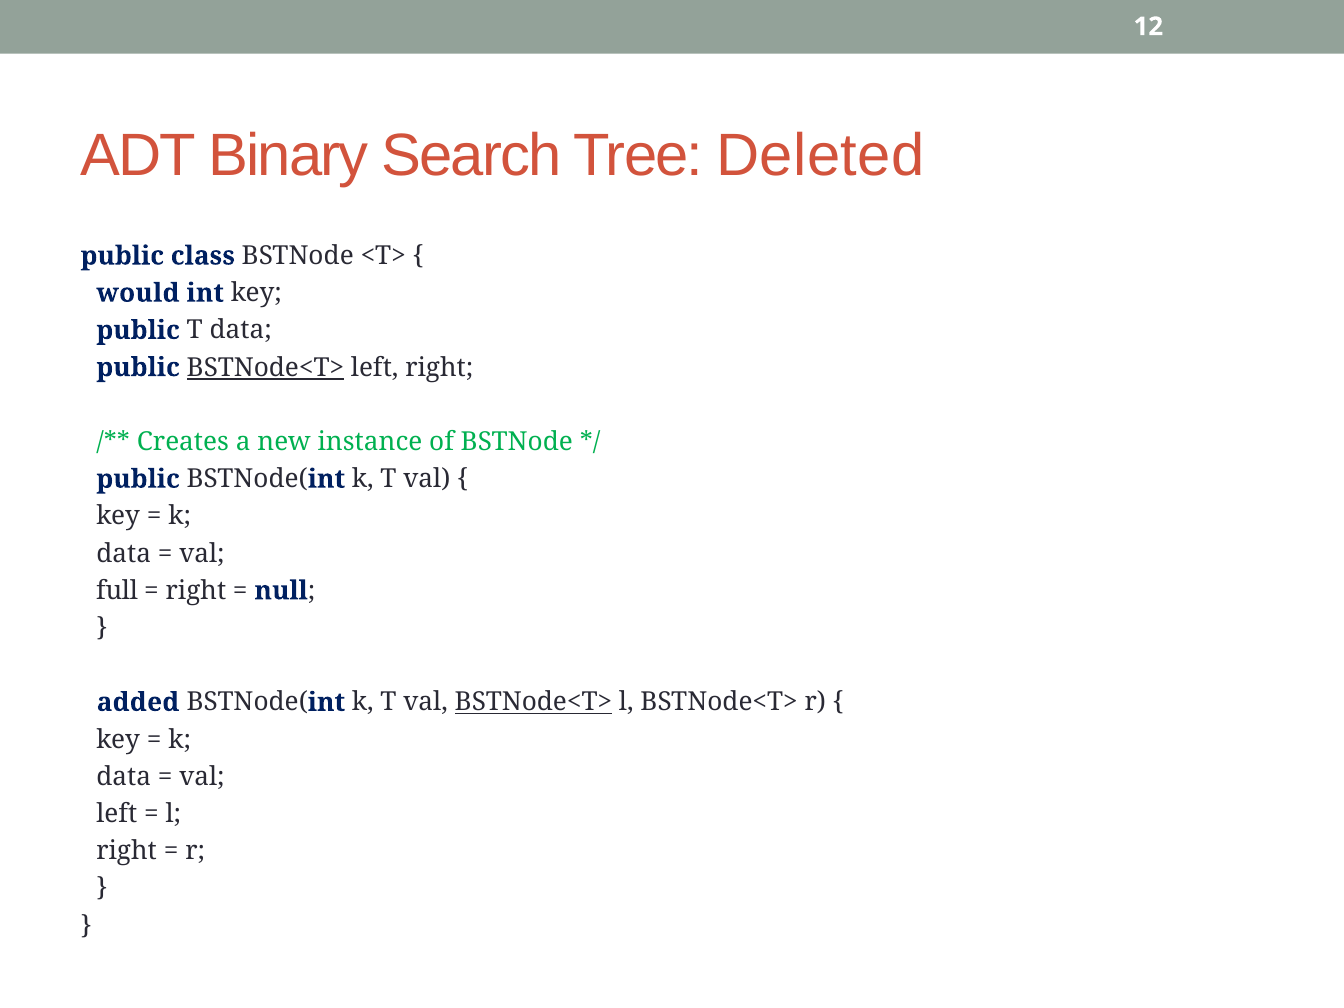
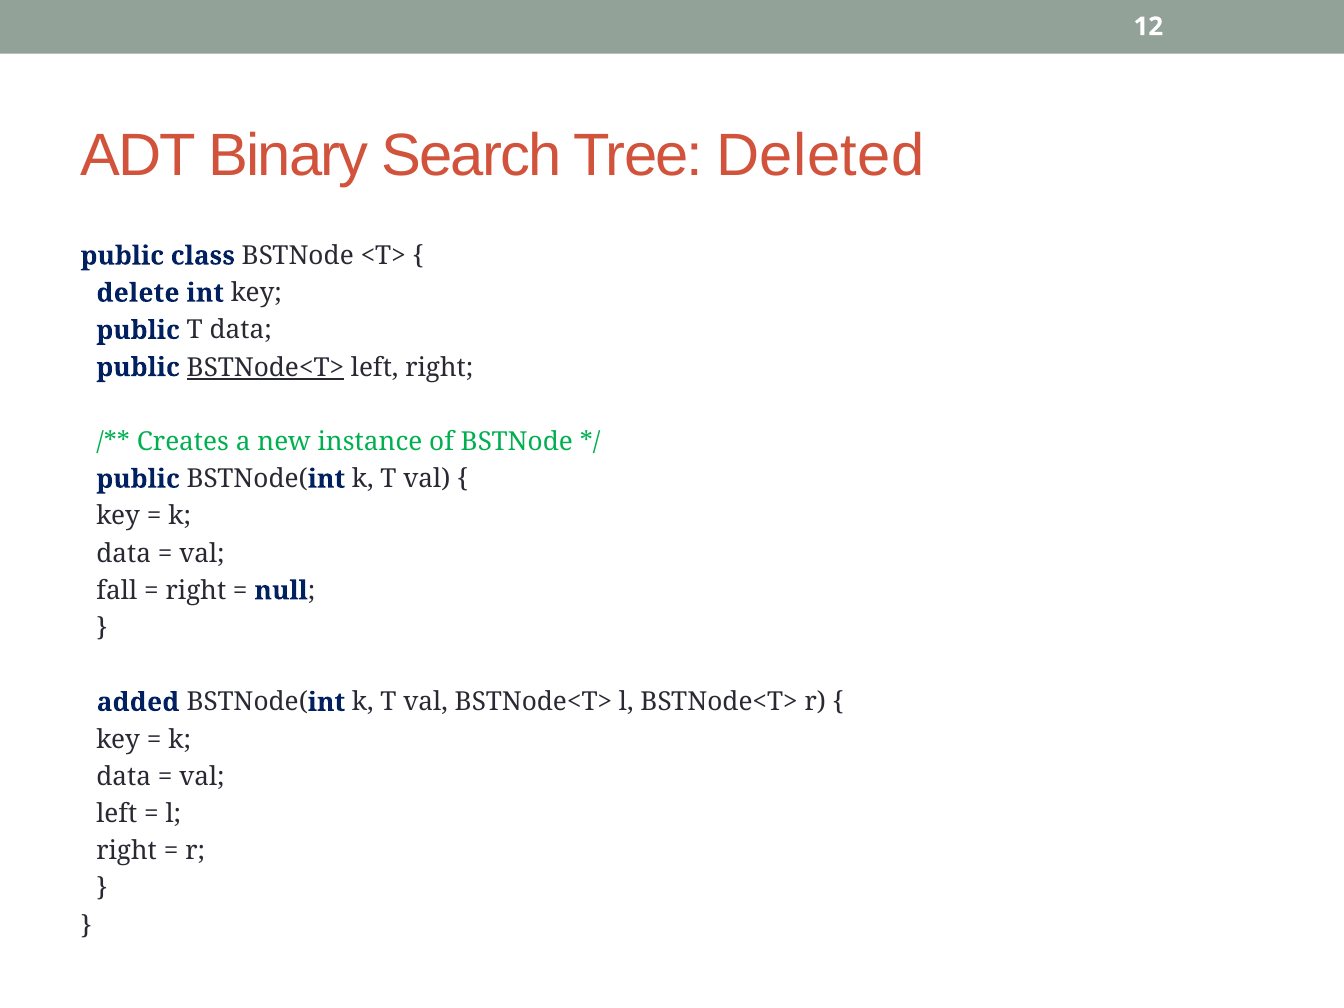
would: would -> delete
full: full -> fall
BSTNode<T> at (533, 702) underline: present -> none
